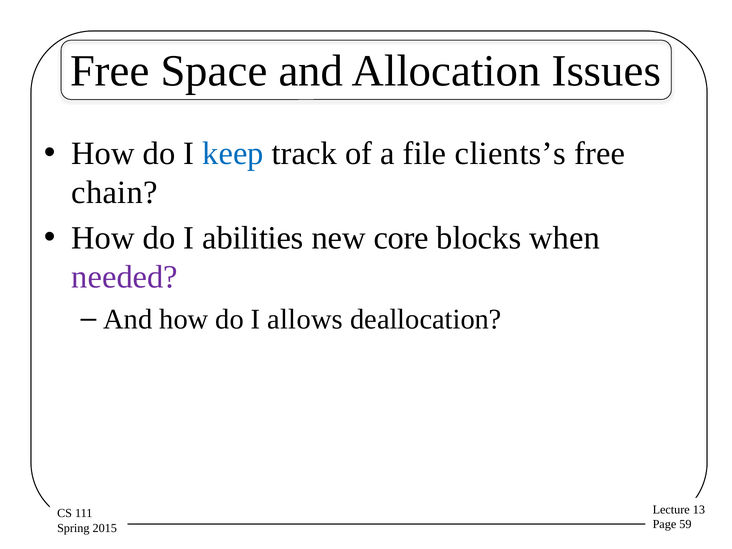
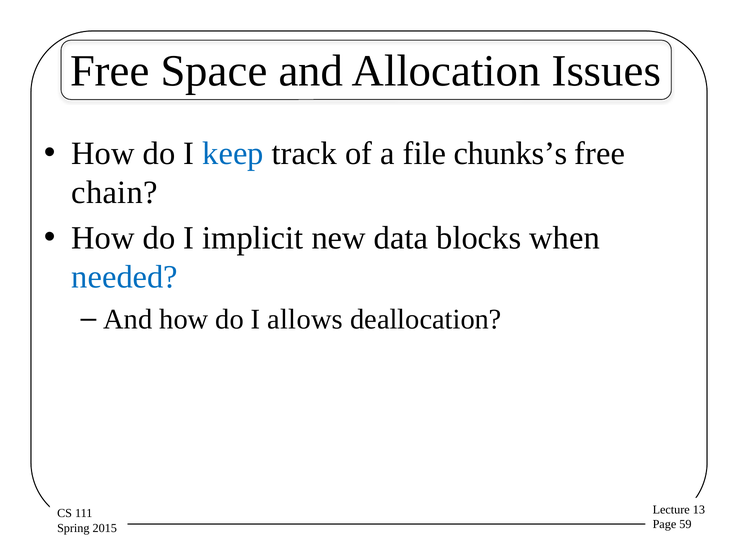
clients’s: clients’s -> chunks’s
abilities: abilities -> implicit
core: core -> data
needed colour: purple -> blue
